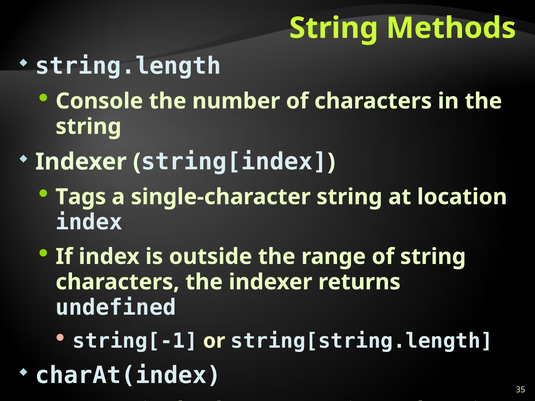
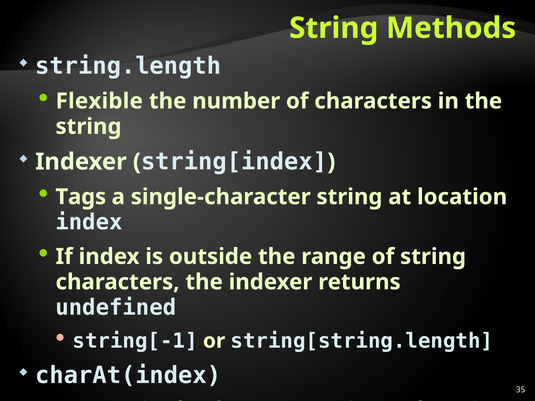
Console: Console -> Flexible
